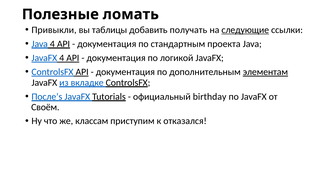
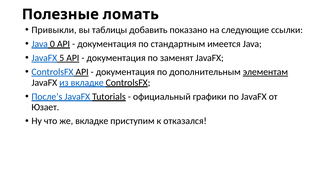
получать: получать -> показано
следующие underline: present -> none
Java 4: 4 -> 0
проекта: проекта -> имеется
JavaFX 4: 4 -> 5
логикой: логикой -> заменят
birthday: birthday -> графики
Своём: Своём -> Юзает
же классам: классам -> вкладке
